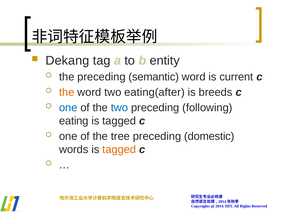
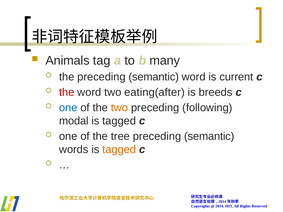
Dekang: Dekang -> Animals
entity: entity -> many
the at (67, 92) colour: orange -> red
two at (119, 108) colour: blue -> orange
eating: eating -> modal
tree preceding domestic: domestic -> semantic
